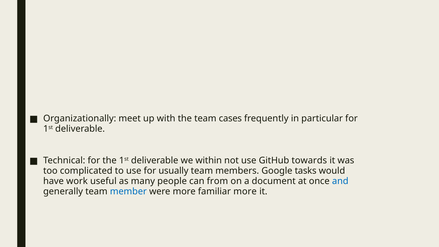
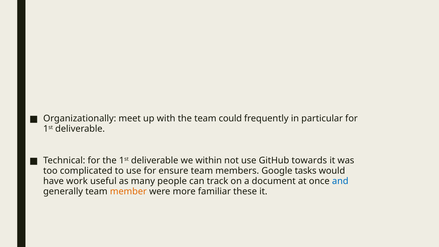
cases: cases -> could
usually: usually -> ensure
from: from -> track
member colour: blue -> orange
familiar more: more -> these
